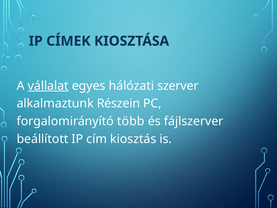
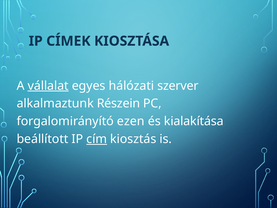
több: több -> ezen
fájlszerver: fájlszerver -> kialakítása
cím underline: none -> present
